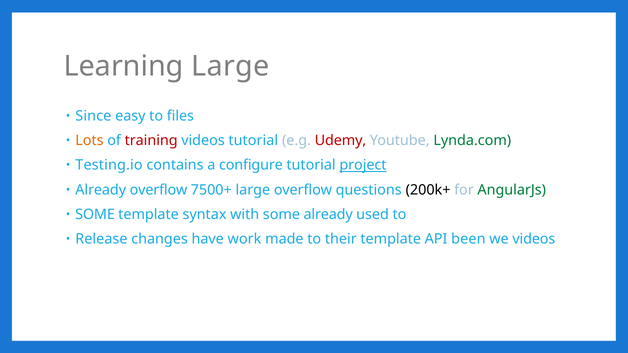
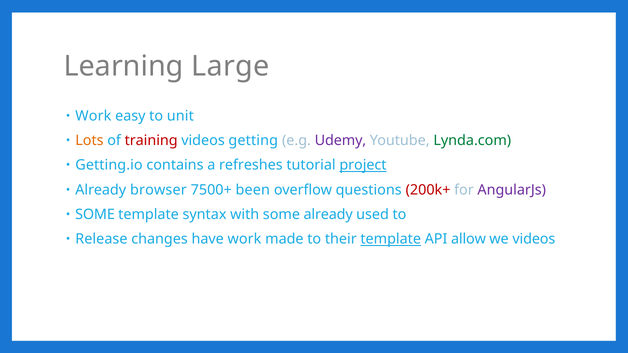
Since at (93, 116): Since -> Work
files: files -> unit
videos tutorial: tutorial -> getting
Udemy colour: red -> purple
Testing.io: Testing.io -> Getting.io
configure: configure -> refreshes
Already overflow: overflow -> browser
7500+ large: large -> been
200k+ colour: black -> red
AngularJs colour: green -> purple
template at (391, 239) underline: none -> present
been: been -> allow
